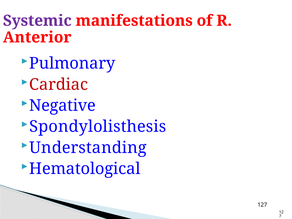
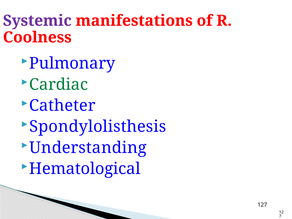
Anterior: Anterior -> Coolness
Cardiac colour: red -> green
Negative: Negative -> Catheter
